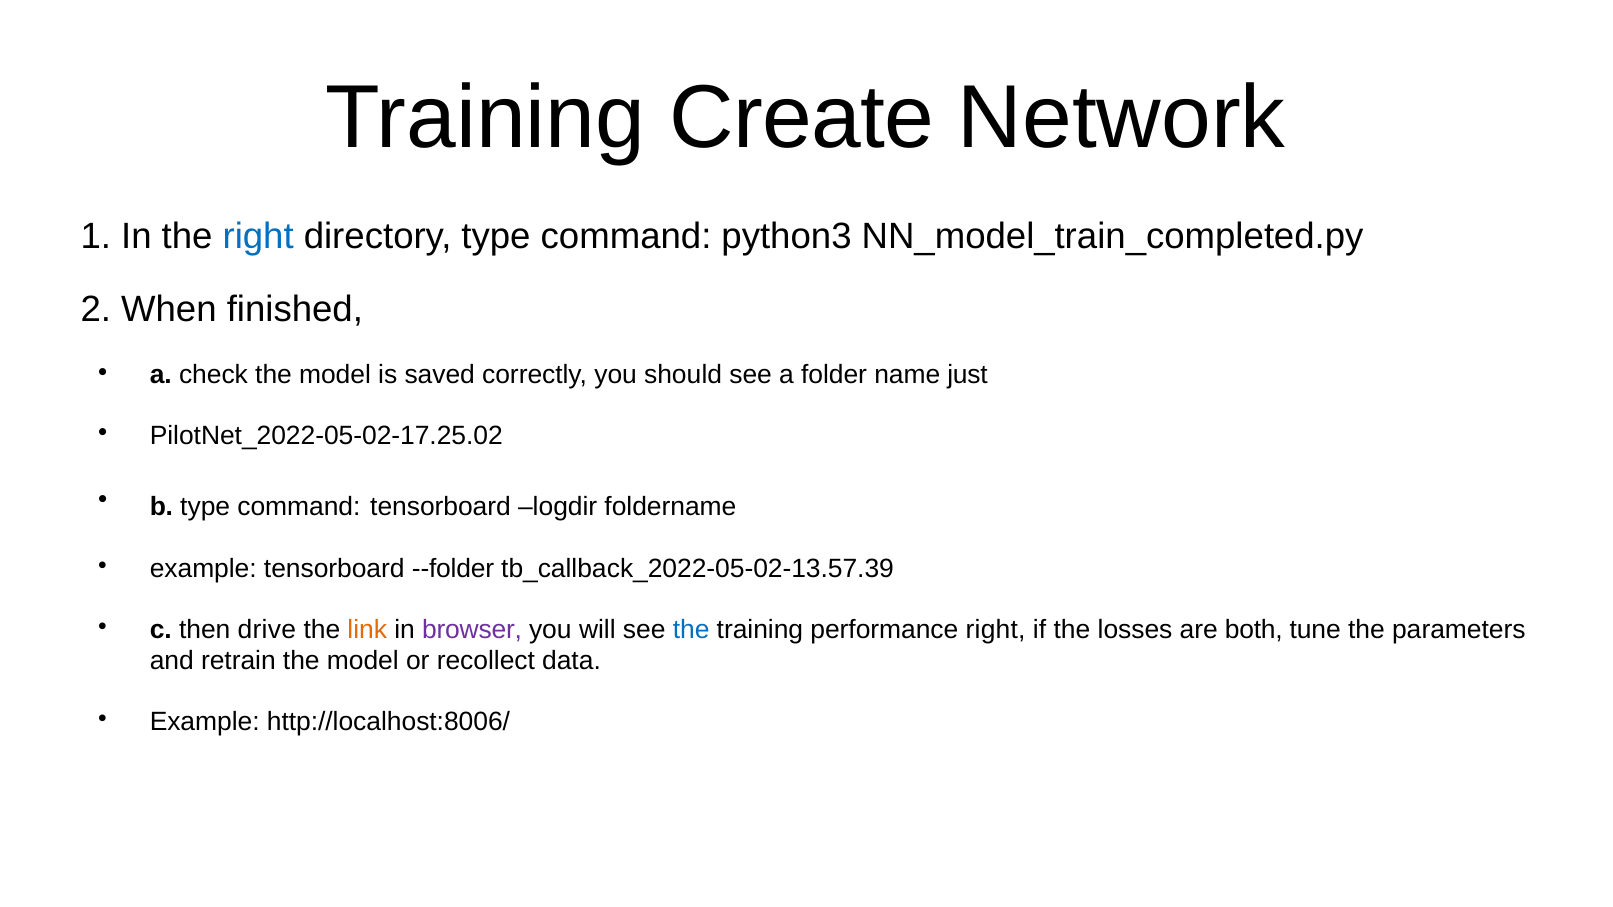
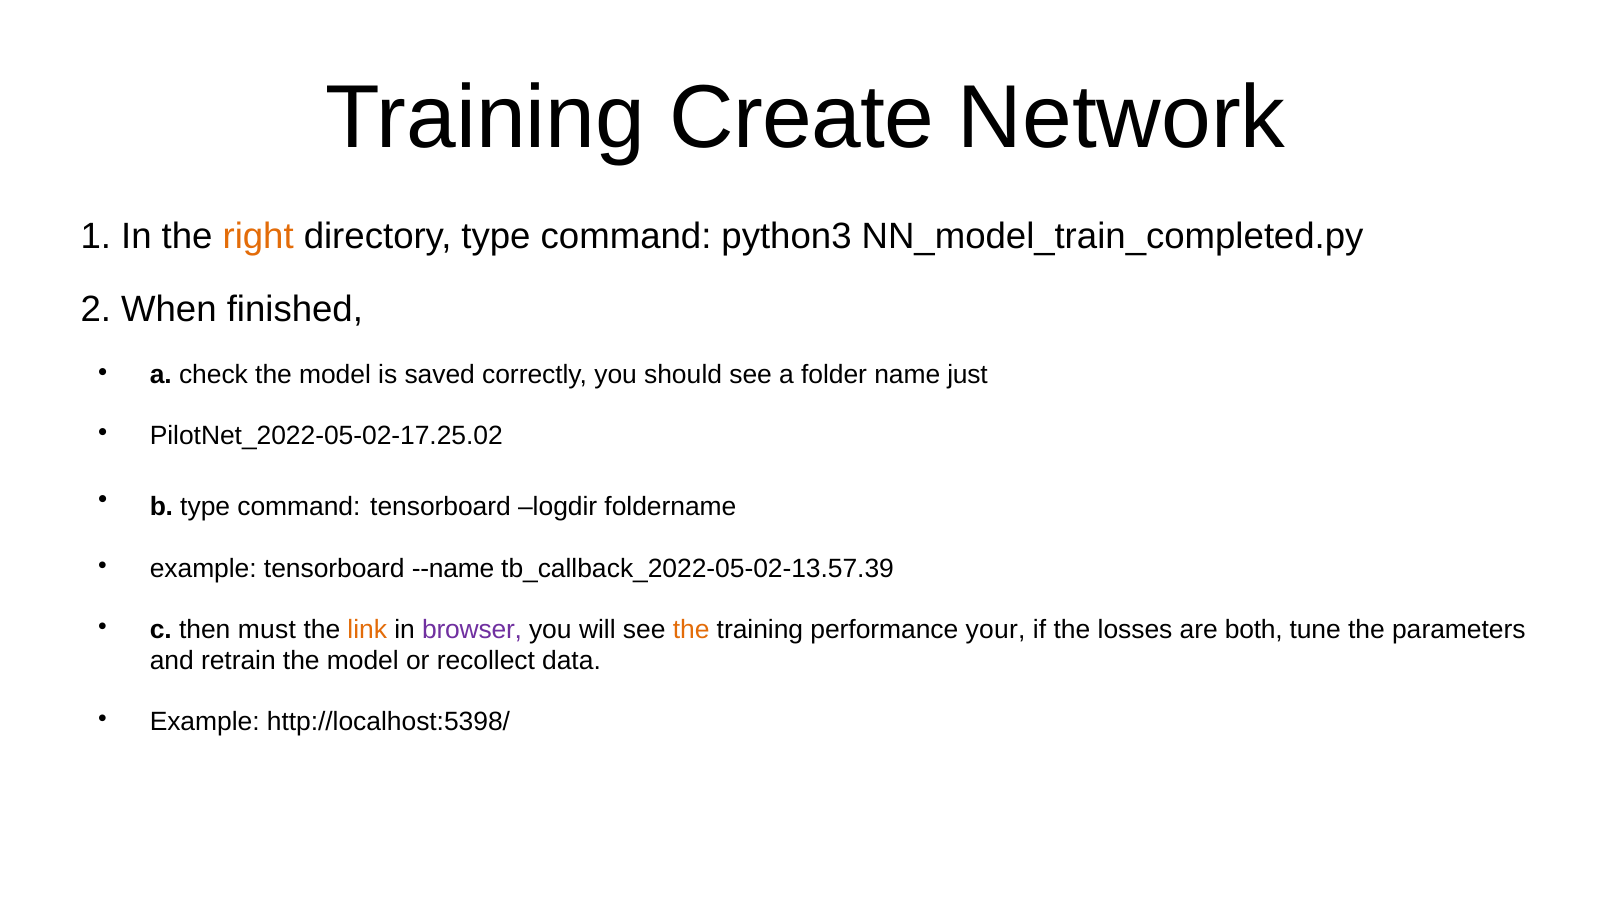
right at (258, 237) colour: blue -> orange
--folder: --folder -> --name
drive: drive -> must
the at (691, 630) colour: blue -> orange
performance right: right -> your
http://localhost:8006/: http://localhost:8006/ -> http://localhost:5398/
